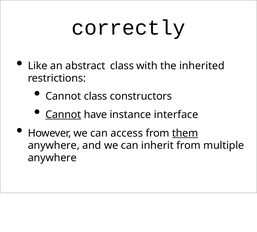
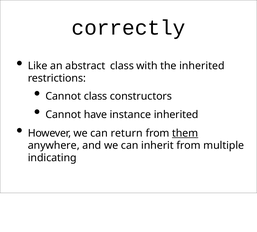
Cannot at (63, 114) underline: present -> none
instance interface: interface -> inherited
access: access -> return
anywhere at (52, 158): anywhere -> indicating
